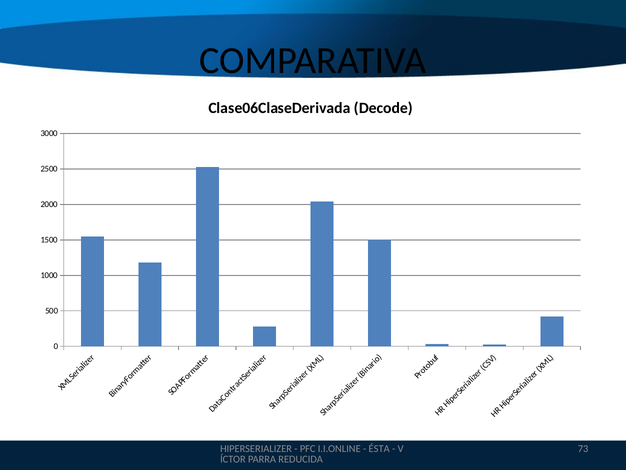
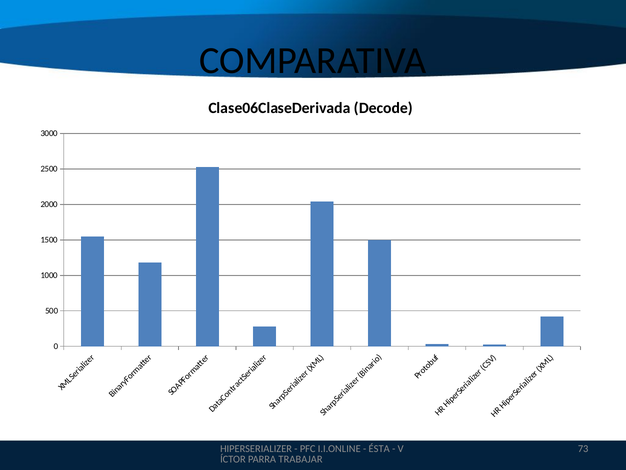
REDUCIDA: REDUCIDA -> TRABAJAR
